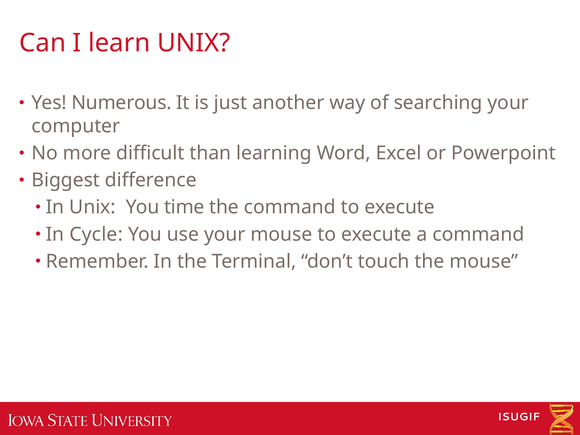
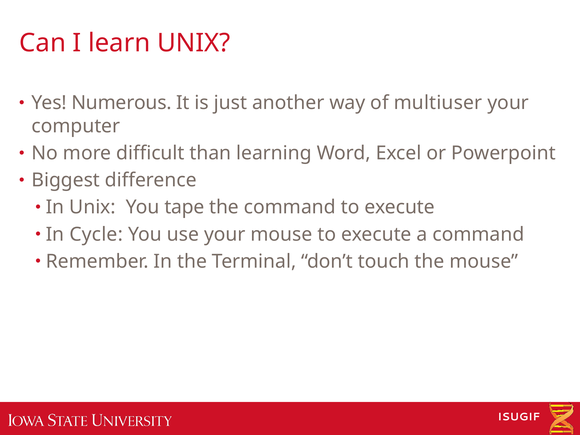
searching: searching -> multiuser
time: time -> tape
